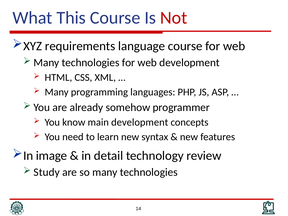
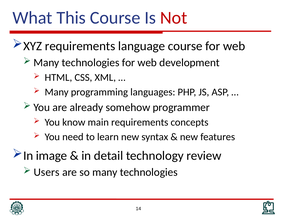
main development: development -> requirements
Study: Study -> Users
